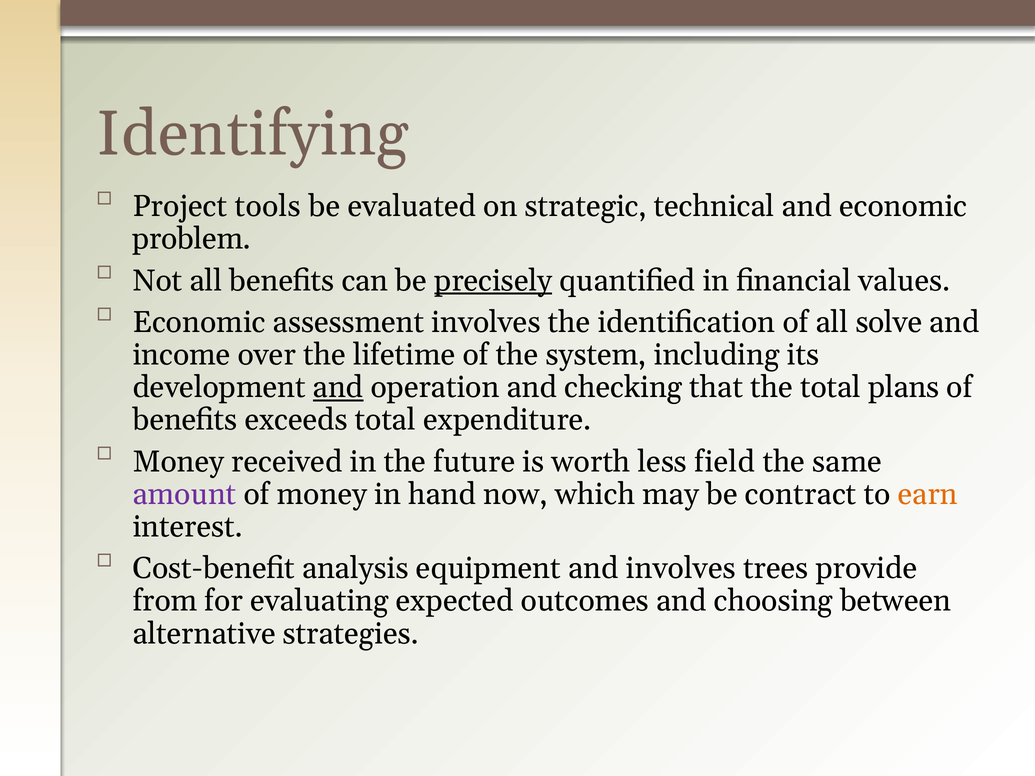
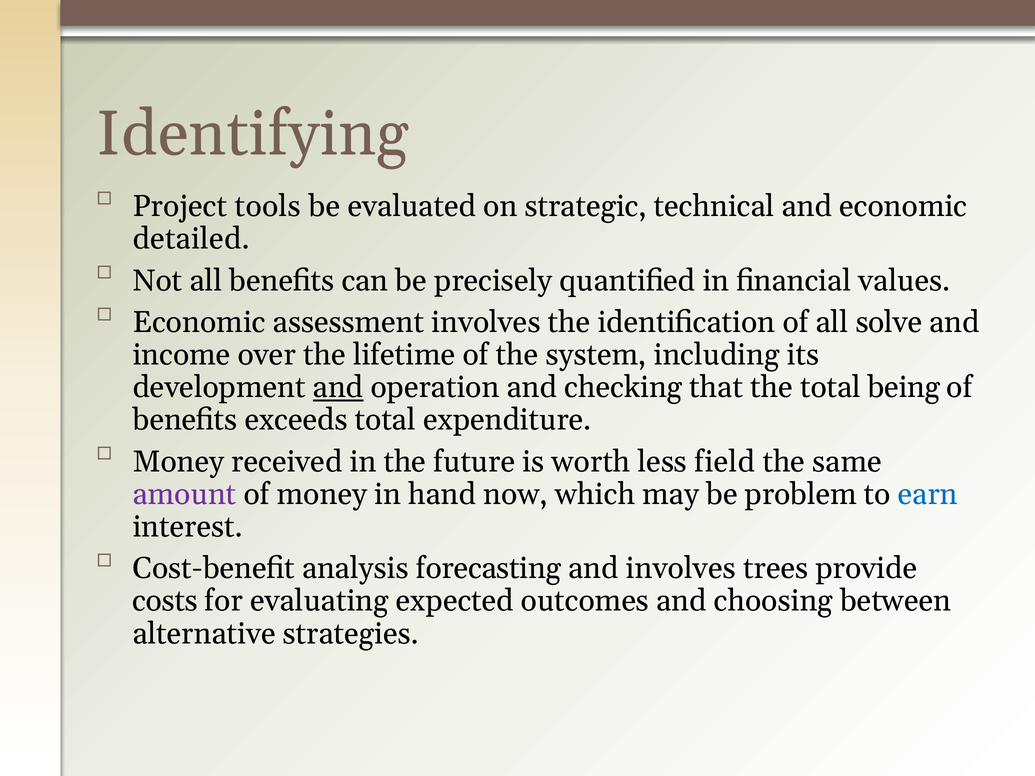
problem: problem -> detailed
precisely underline: present -> none
plans: plans -> being
contract: contract -> problem
earn colour: orange -> blue
equipment: equipment -> forecasting
from: from -> costs
